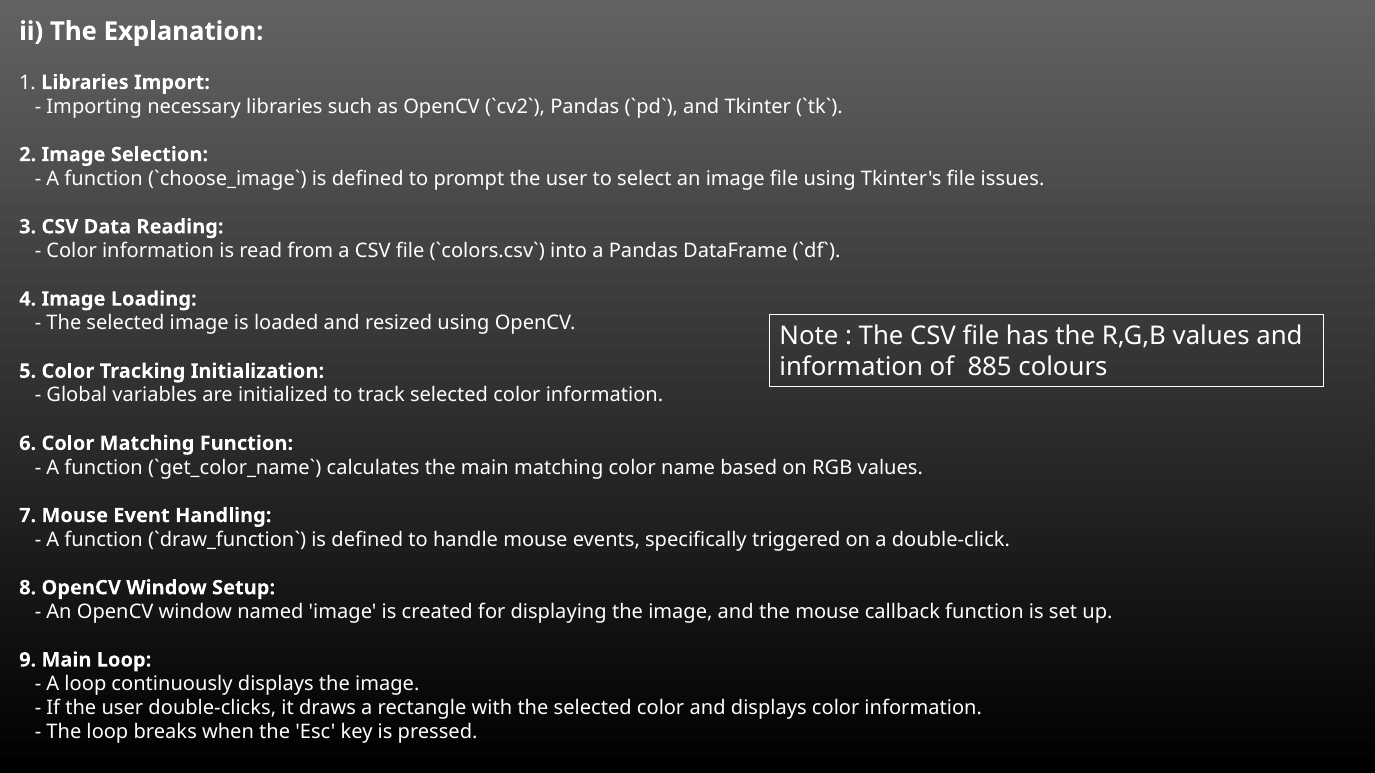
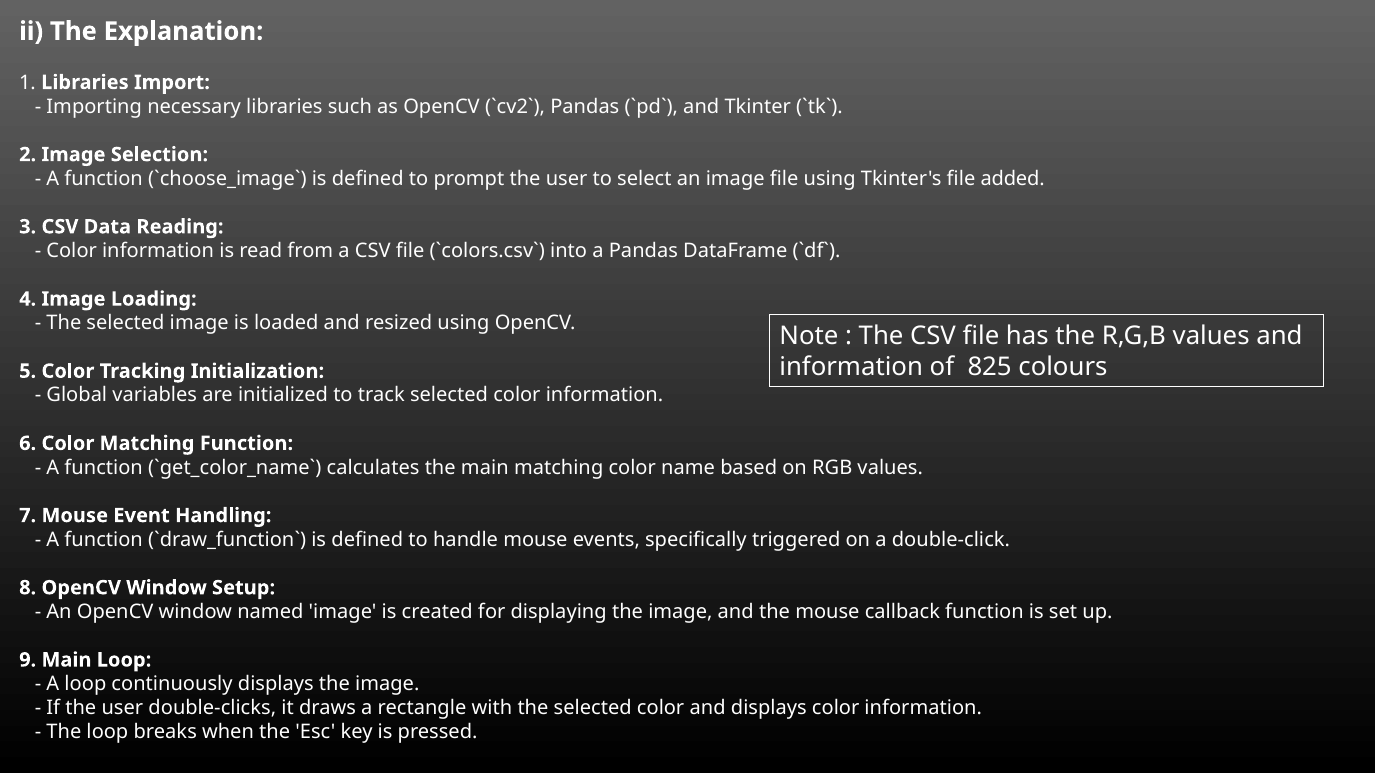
issues: issues -> added
885: 885 -> 825
